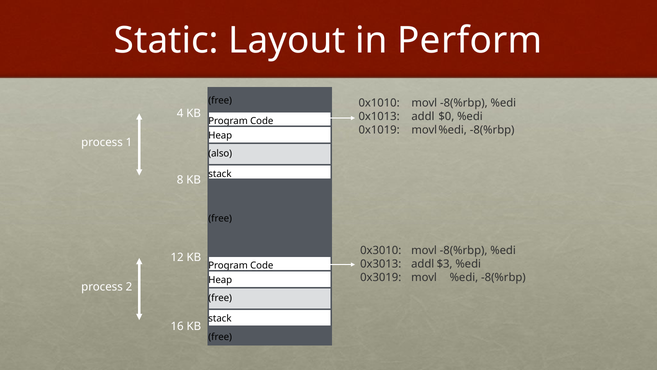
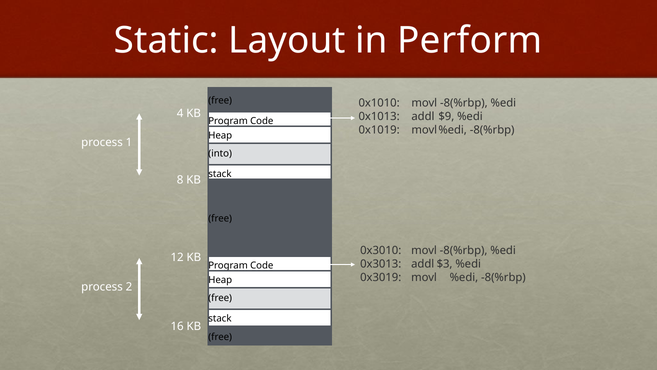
$0: $0 -> $9
also: also -> into
